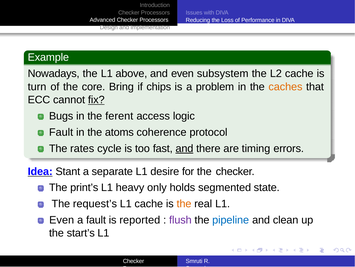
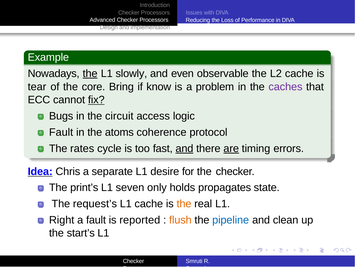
the at (90, 73) underline: none -> present
above: above -> slowly
subsystem: subsystem -> observable
turn: turn -> tear
chips: chips -> know
caches colour: orange -> purple
ferent: ferent -> circuit
are underline: none -> present
Stant: Stant -> Chris
heavy: heavy -> seven
segmented: segmented -> propagates
Even at (62, 220): Even -> Right
flush colour: purple -> orange
